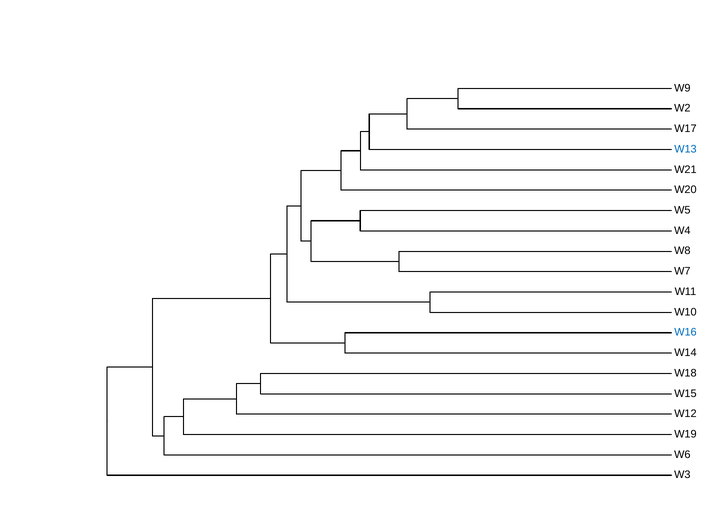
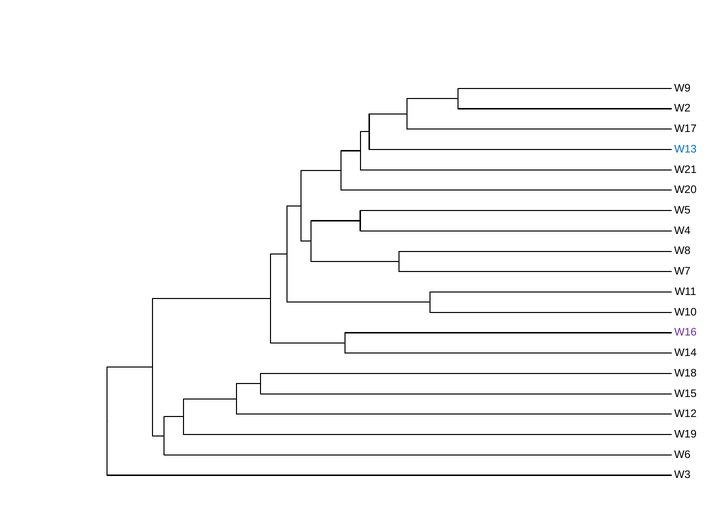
W16 colour: blue -> purple
